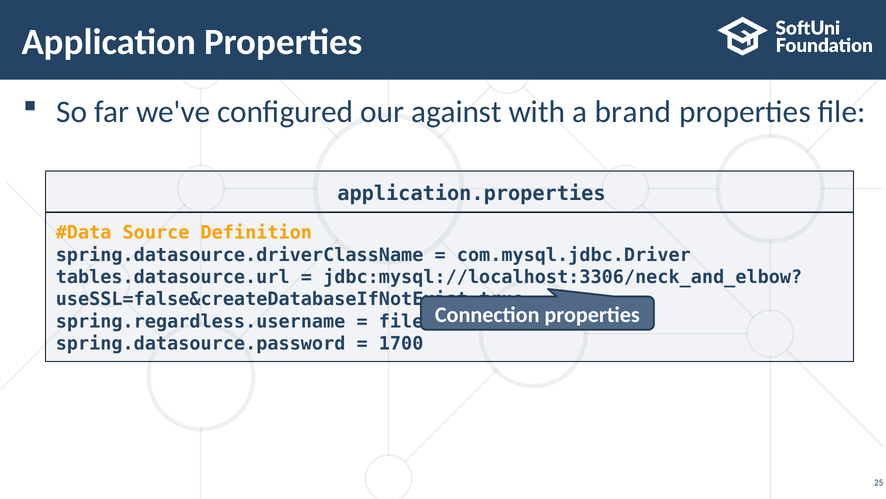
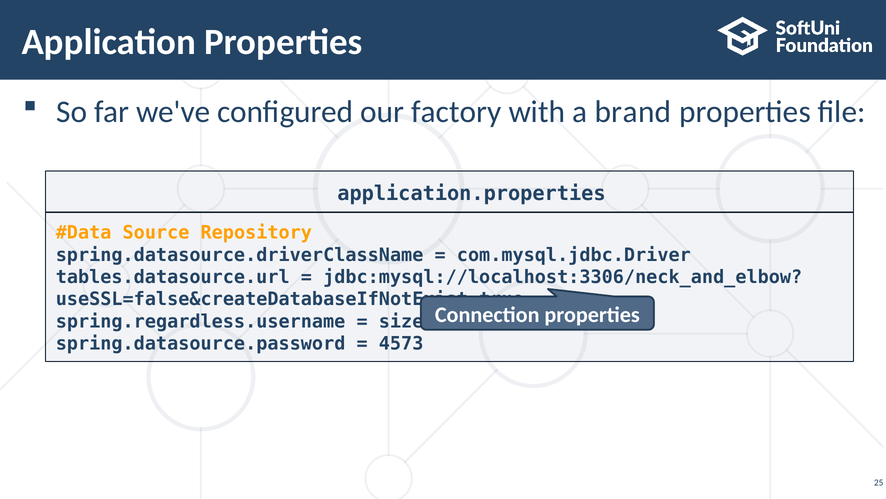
against: against -> factory
Definition: Definition -> Repository
file at (401, 321): file -> size
1700: 1700 -> 4573
